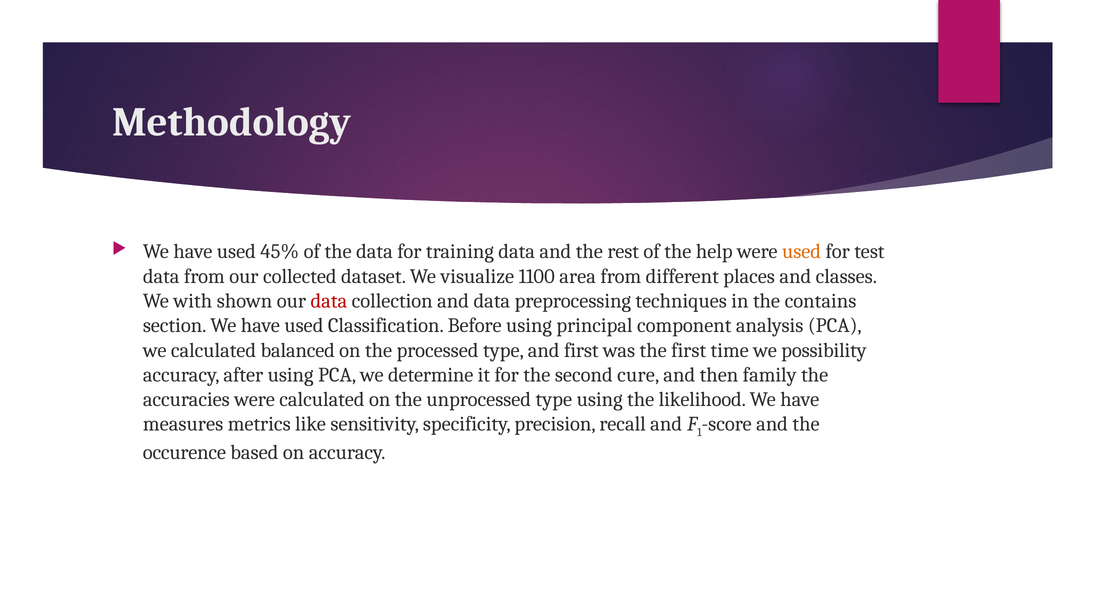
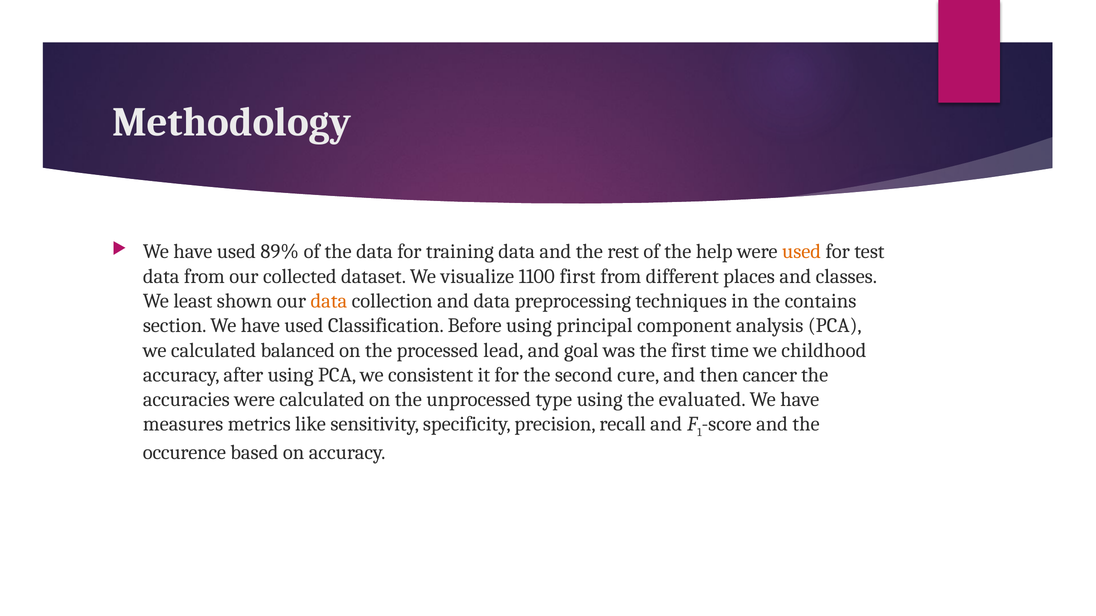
45%: 45% -> 89%
1100 area: area -> first
with: with -> least
data at (329, 301) colour: red -> orange
processed type: type -> lead
and first: first -> goal
possibility: possibility -> childhood
determine: determine -> consistent
family: family -> cancer
likelihood: likelihood -> evaluated
